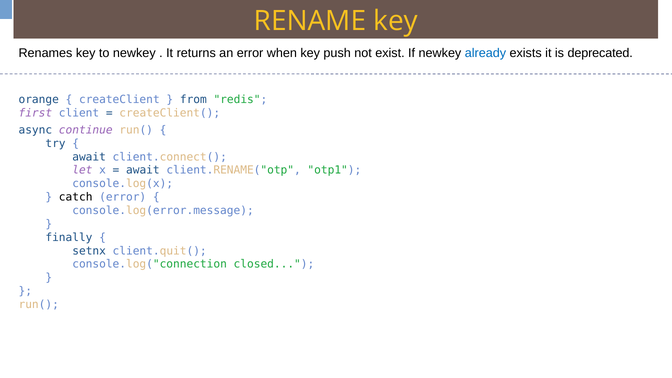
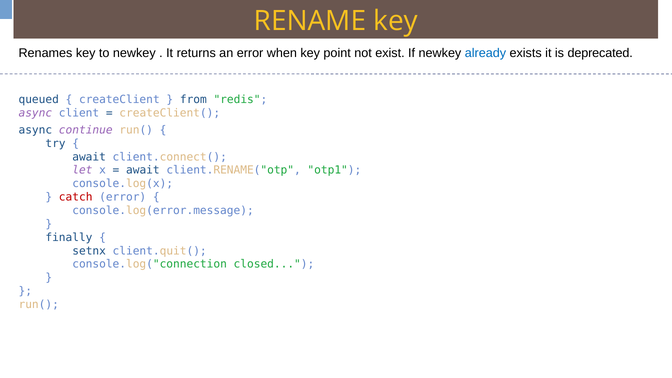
push: push -> point
orange: orange -> queued
first at (35, 113): first -> async
catch colour: black -> red
